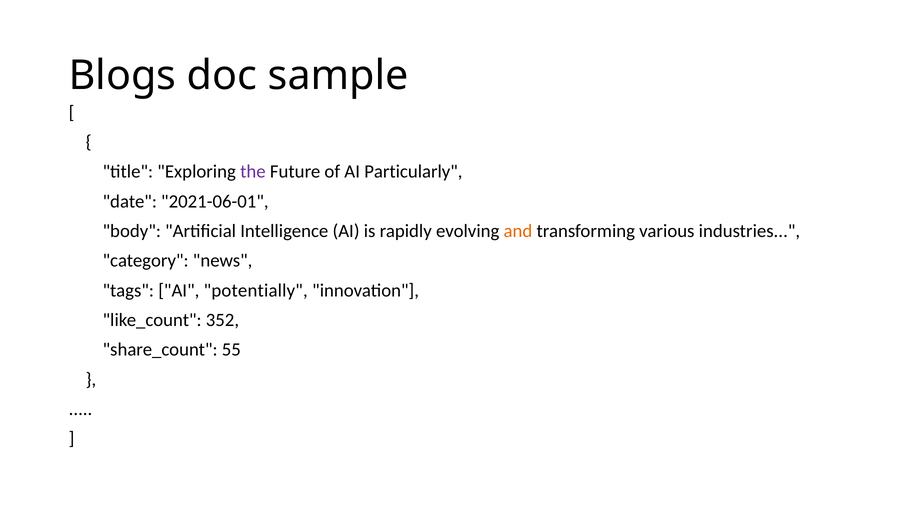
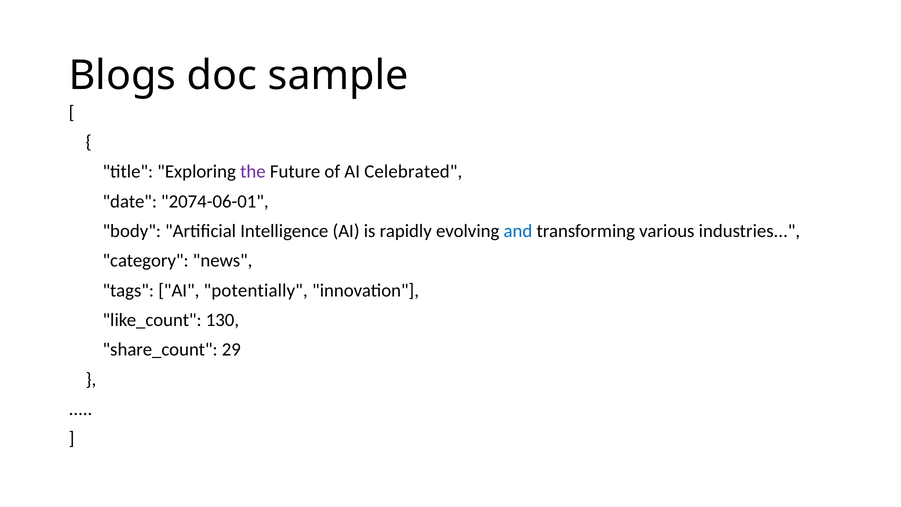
Particularly: Particularly -> Celebrated
2021-06-01: 2021-06-01 -> 2074-06-01
and colour: orange -> blue
352: 352 -> 130
55: 55 -> 29
